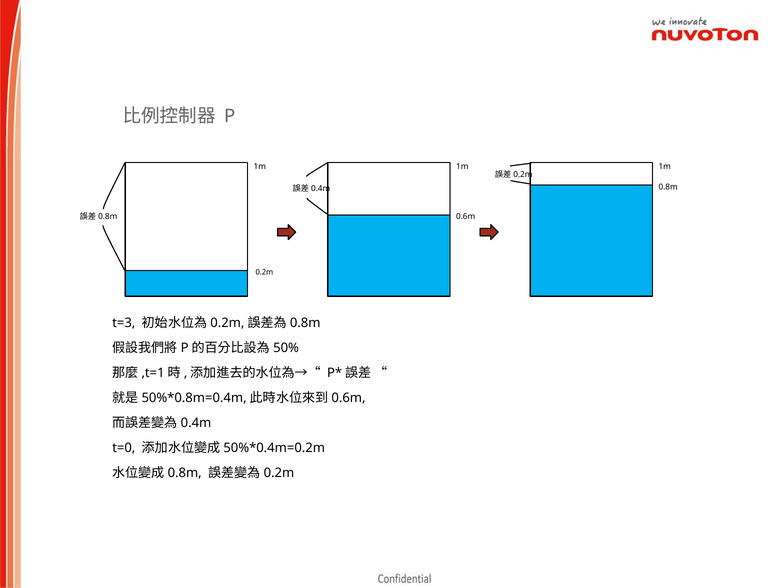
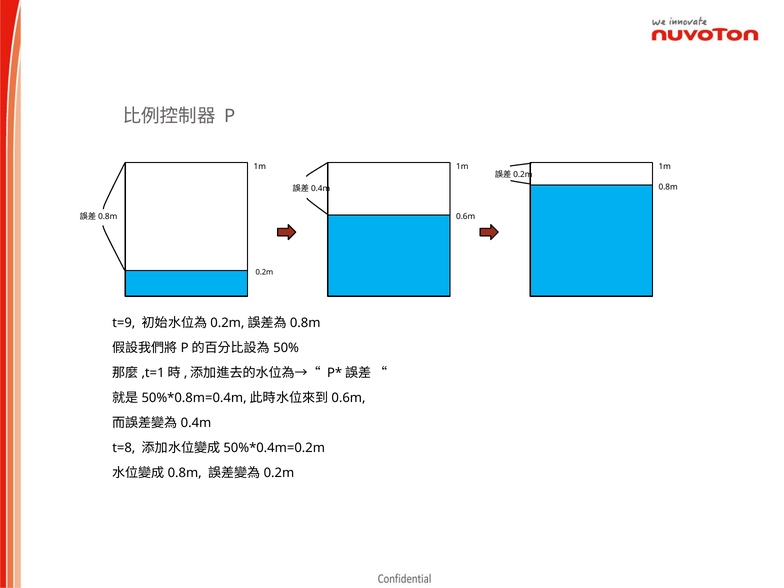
t=3: t=3 -> t=9
t=0: t=0 -> t=8
